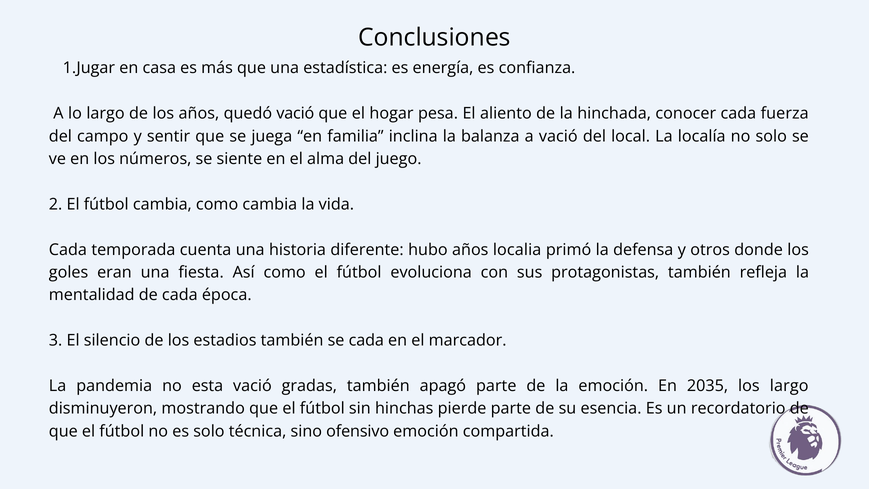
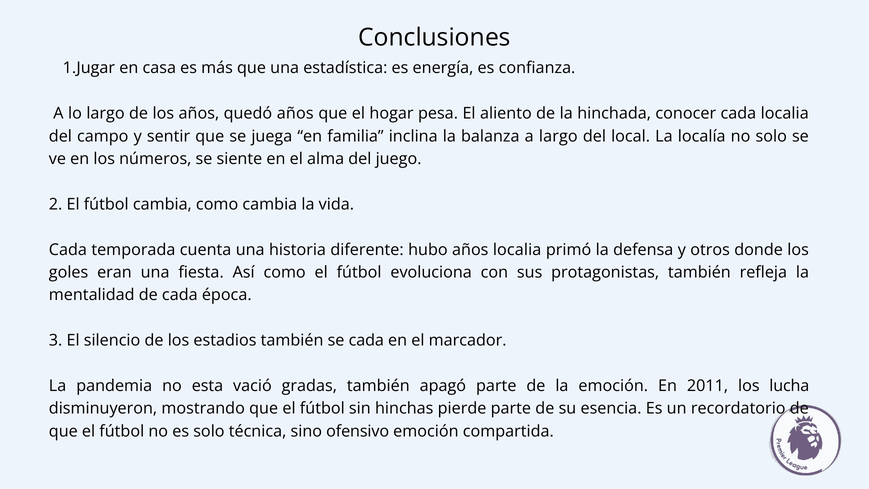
quedó vació: vació -> años
cada fuerza: fuerza -> localia
a vació: vació -> largo
2035: 2035 -> 2011
los largo: largo -> lucha
